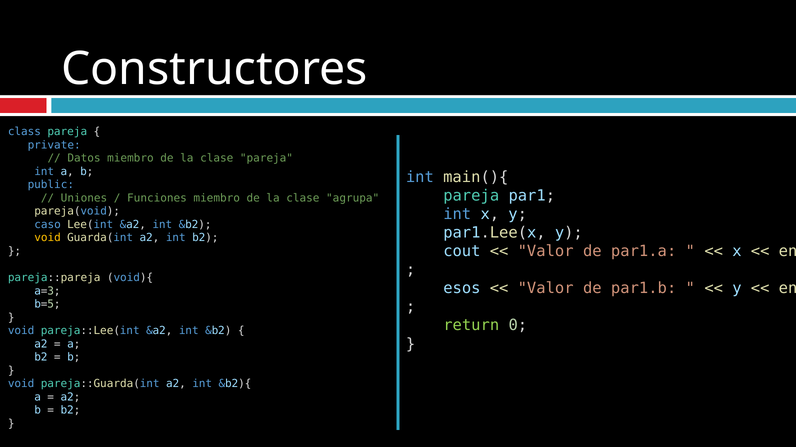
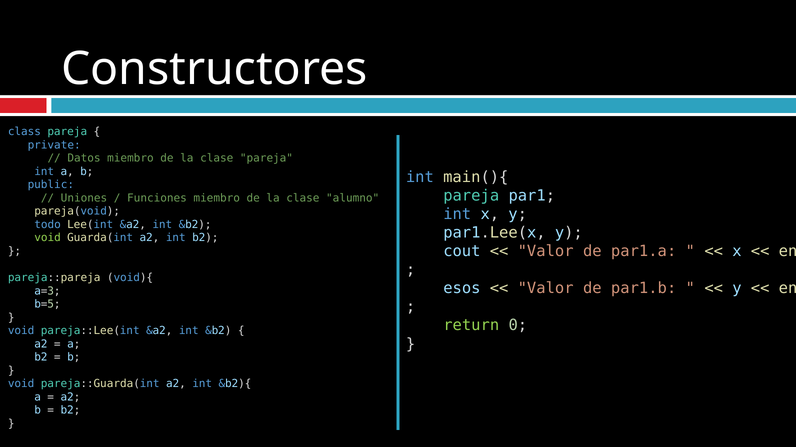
agrupa: agrupa -> alumno
caso: caso -> todo
void at (48, 238) colour: yellow -> light green
